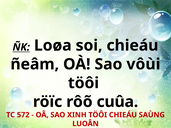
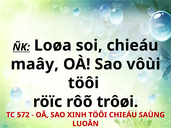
ñeâm: ñeâm -> maây
cuûa: cuûa -> trôøi
